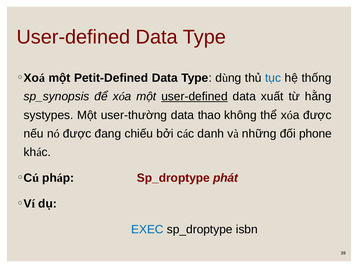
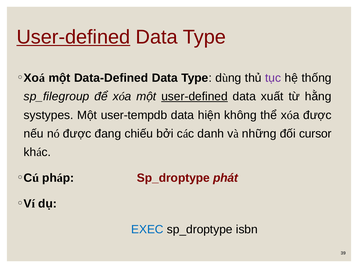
User-defined at (73, 37) underline: none -> present
Petit-Defined: Petit-Defined -> Data-Defined
tục colour: blue -> purple
sp_synopsis: sp_synopsis -> sp_filegroup
user-thường: user-thường -> user-tempdb
thao: thao -> hiện
phone: phone -> cursor
